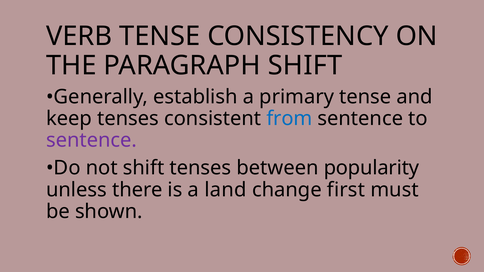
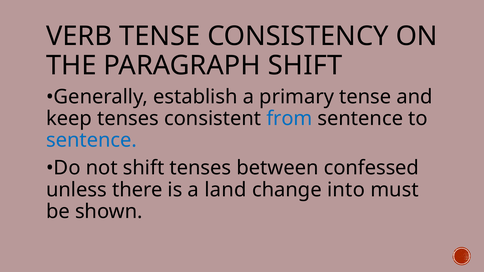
sentence at (92, 140) colour: purple -> blue
popularity: popularity -> confessed
first: first -> into
